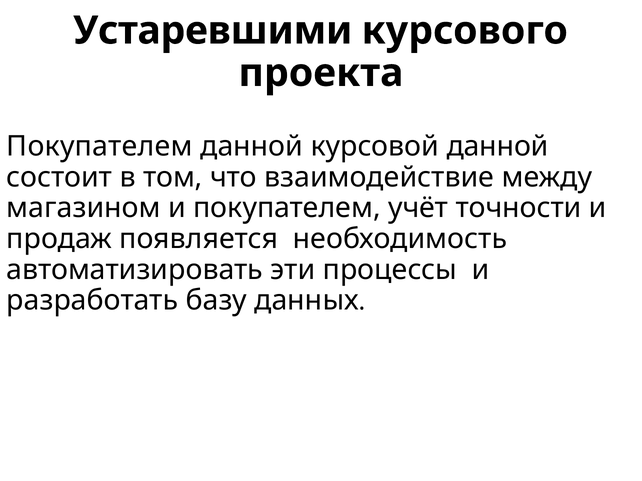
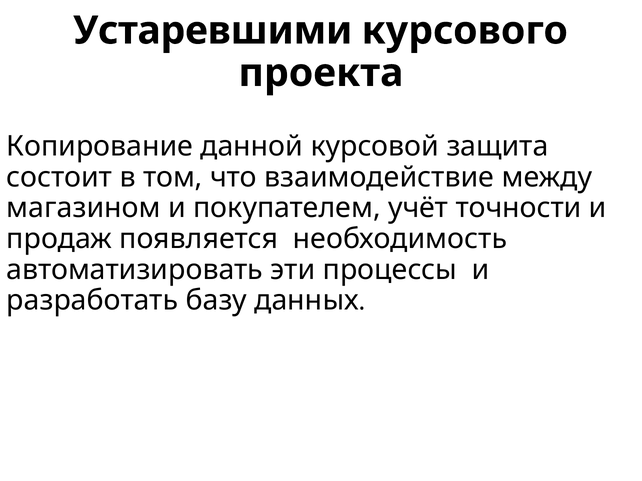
Покупателем at (100, 147): Покупателем -> Копирование
курсовой данной: данной -> защита
